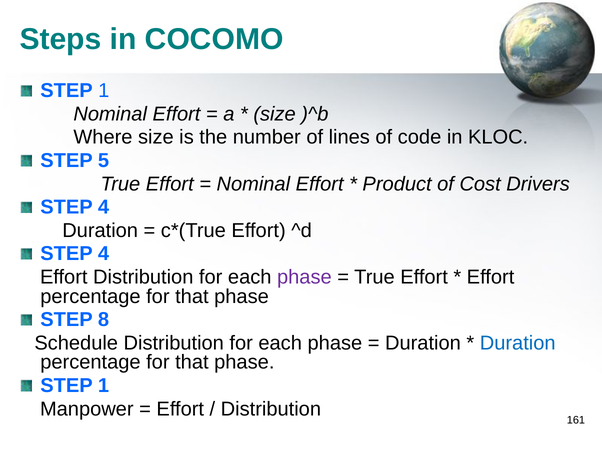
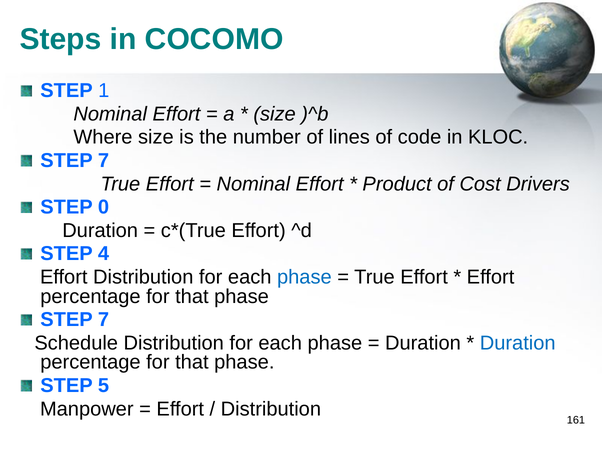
5 at (103, 160): 5 -> 7
4 at (103, 207): 4 -> 0
phase at (304, 277) colour: purple -> blue
8 at (103, 319): 8 -> 7
1 at (103, 385): 1 -> 5
